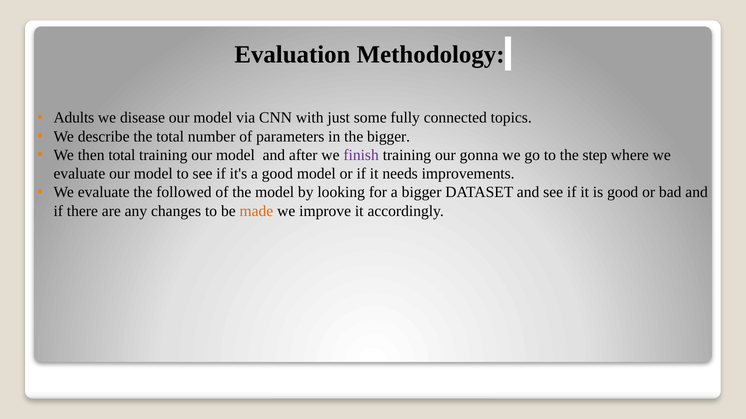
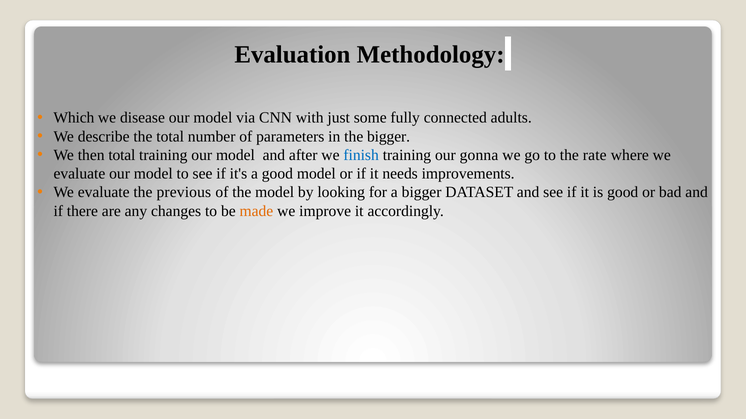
Adults: Adults -> Which
topics: topics -> adults
finish colour: purple -> blue
step: step -> rate
followed: followed -> previous
